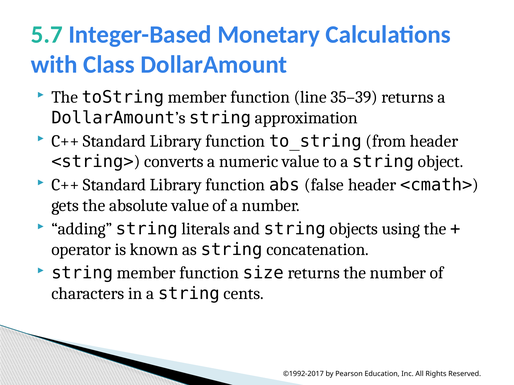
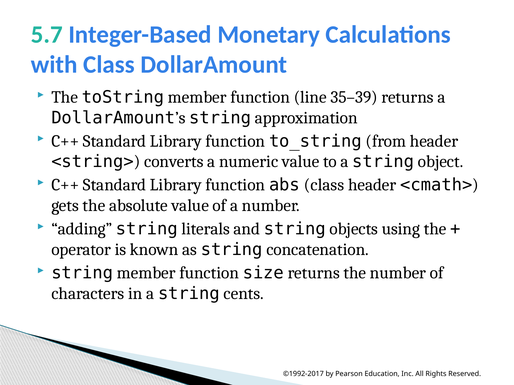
abs false: false -> class
